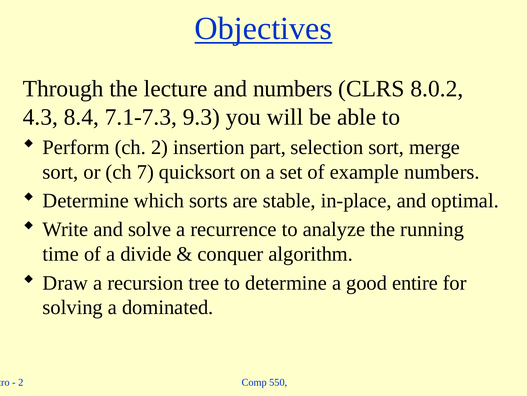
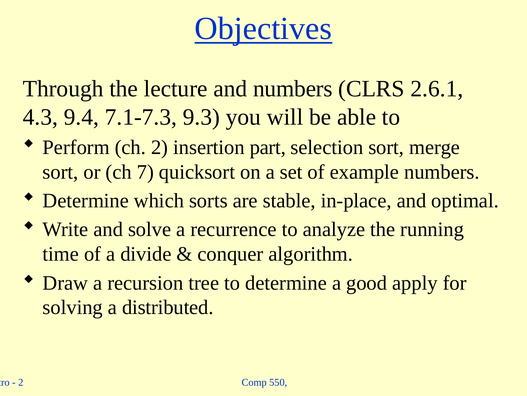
8.0.2: 8.0.2 -> 2.6.1
8.4: 8.4 -> 9.4
entire: entire -> apply
dominated: dominated -> distributed
